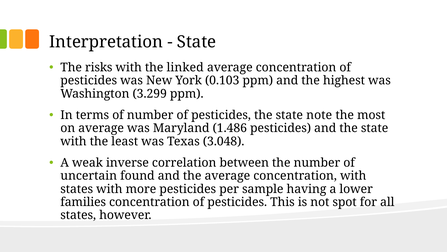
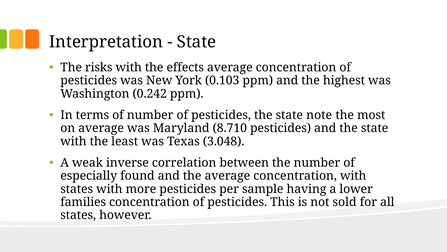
linked: linked -> effects
3.299: 3.299 -> 0.242
1.486: 1.486 -> 8.710
uncertain: uncertain -> especially
spot: spot -> sold
